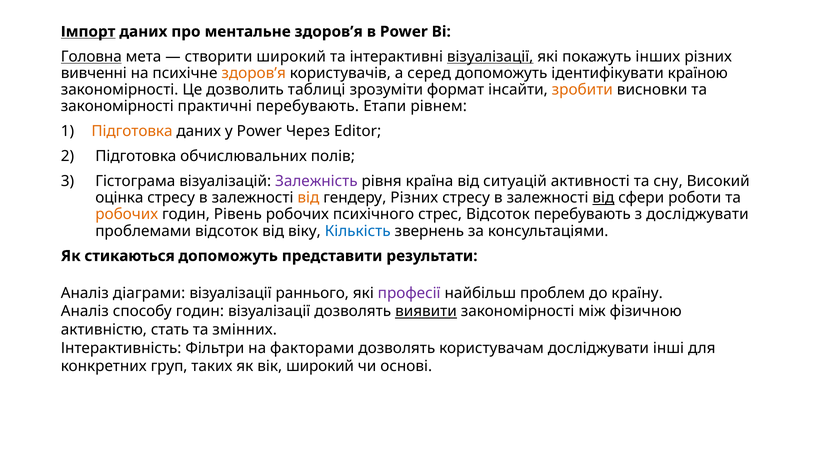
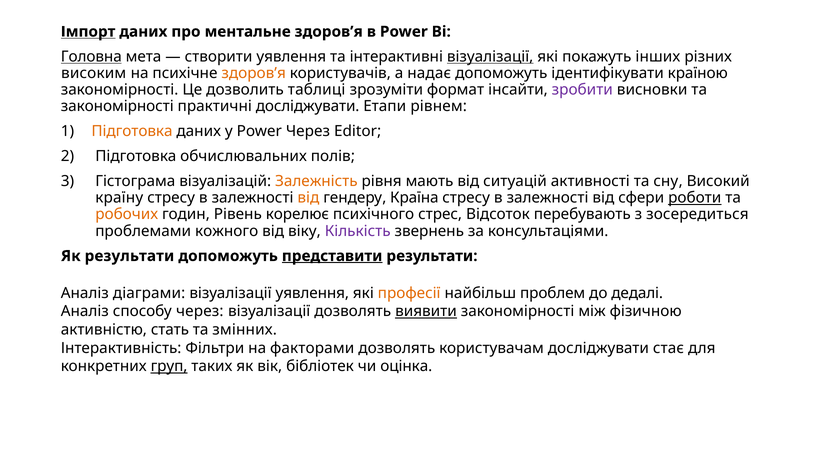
створити широкий: широкий -> уявлення
вивченні: вивченні -> високим
серед: серед -> надає
зробити colour: orange -> purple
практичні перебувають: перебувають -> досліджувати
Залежність colour: purple -> orange
країна: країна -> мають
оцінка: оцінка -> країну
гендеру Різних: Різних -> Країна
від at (603, 198) underline: present -> none
роботи underline: none -> present
Рівень робочих: робочих -> корелює
з досліджувати: досліджувати -> зосередиться
проблемами відсоток: відсоток -> кожного
Кількість colour: blue -> purple
Як стикаються: стикаються -> результати
представити underline: none -> present
візуалізації раннього: раннього -> уявлення
професії colour: purple -> orange
країну: країну -> дедалі
способу годин: годин -> через
інші: інші -> стає
груп underline: none -> present
вік широкий: широкий -> бібліотек
основі: основі -> оцінка
